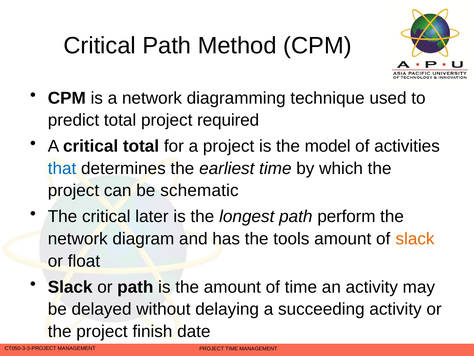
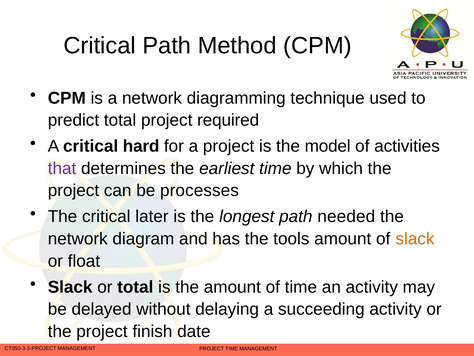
critical total: total -> hard
that colour: blue -> purple
schematic: schematic -> processes
perform: perform -> needed
or path: path -> total
